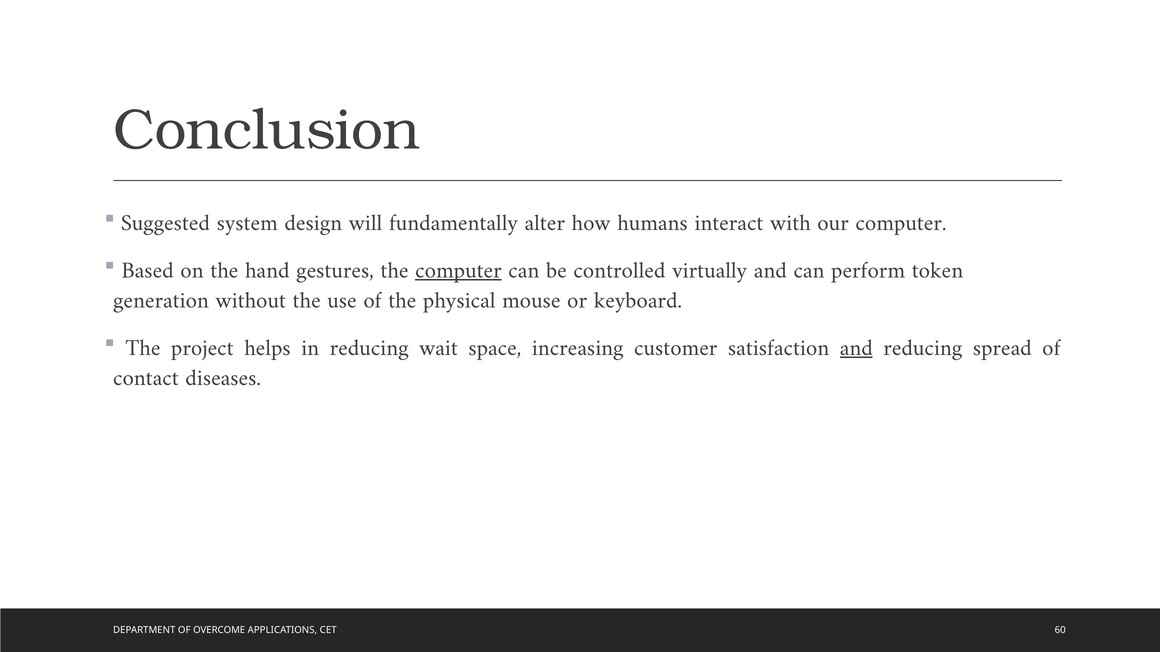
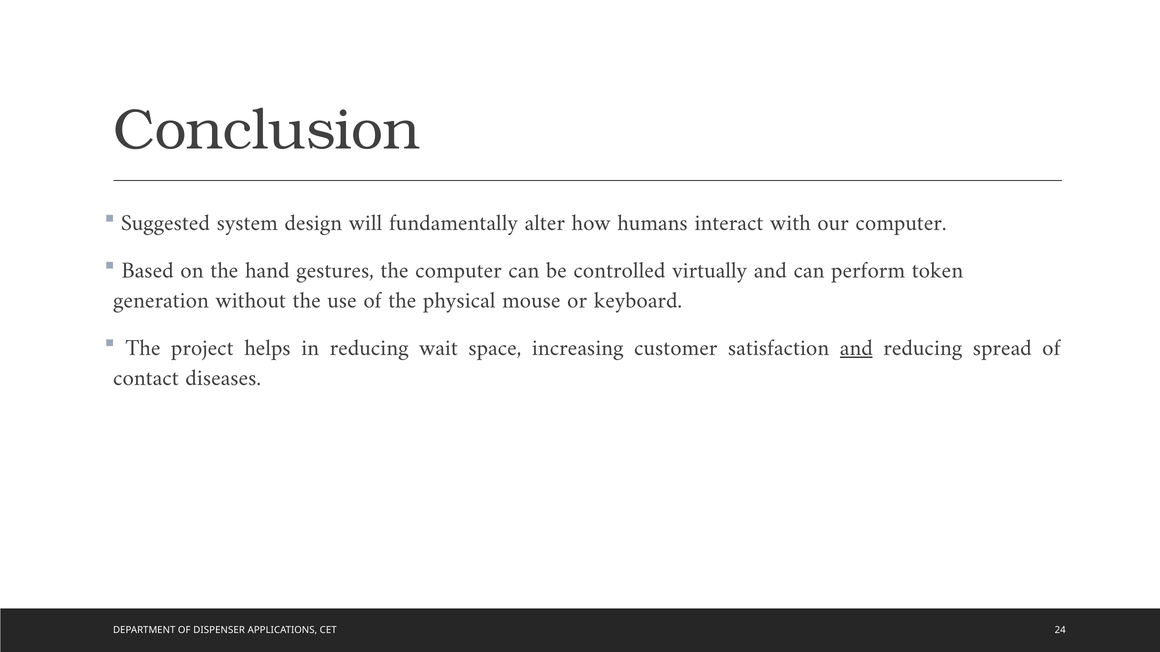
computer at (458, 270) underline: present -> none
OVERCOME: OVERCOME -> DISPENSER
60: 60 -> 24
